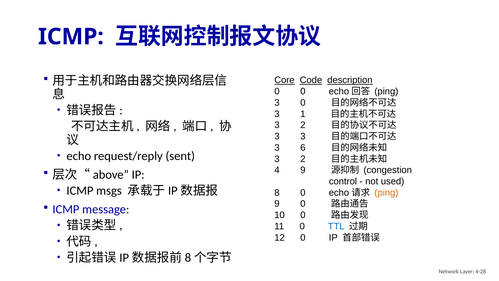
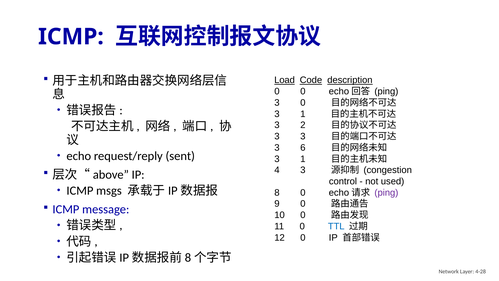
Core: Core -> Load
2 at (303, 159): 2 -> 1
4 9: 9 -> 3
ping at (386, 192) colour: orange -> purple
